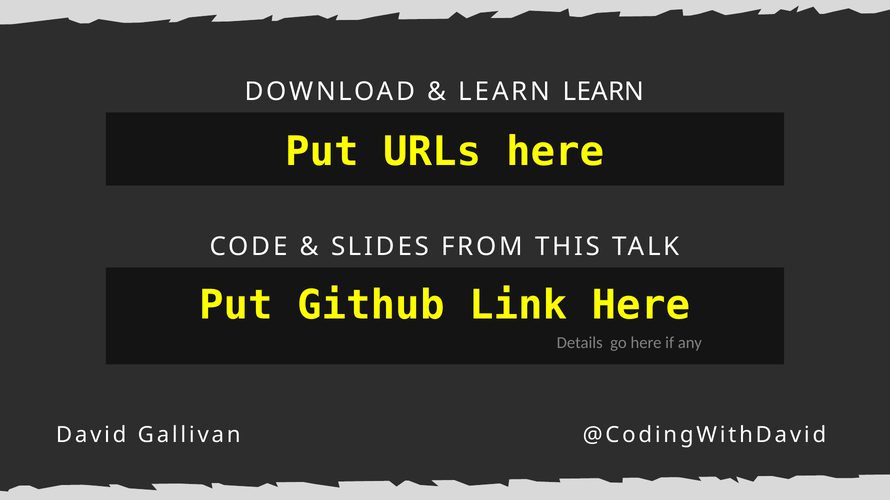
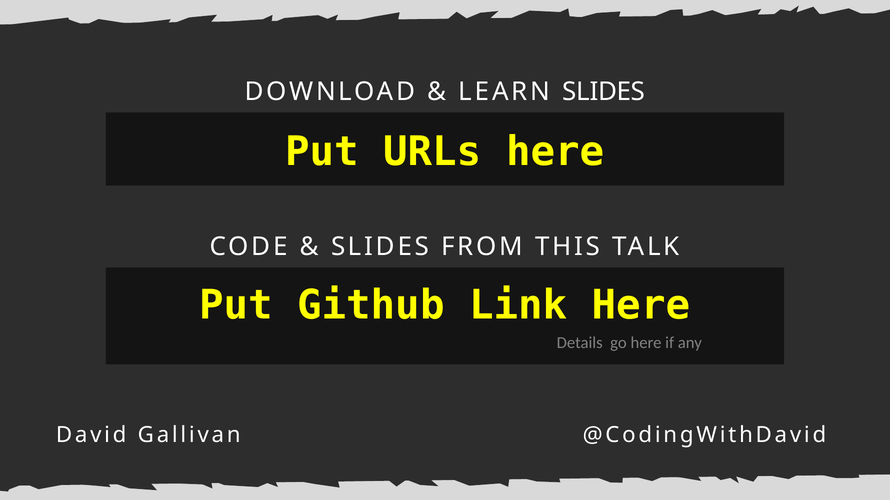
LEARN LEARN: LEARN -> SLIDES
